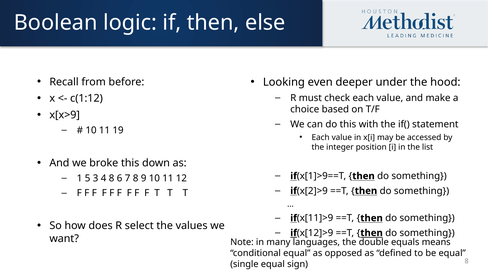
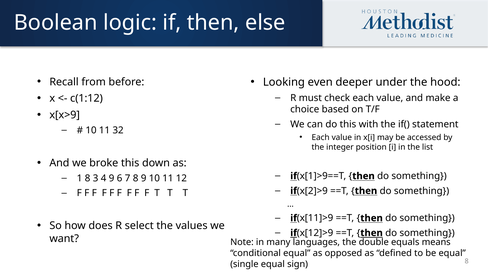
19: 19 -> 32
1 5: 5 -> 8
4 8: 8 -> 9
